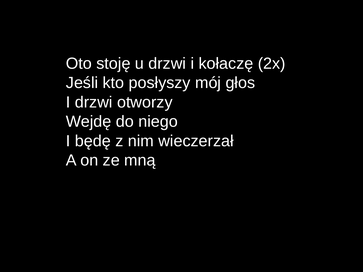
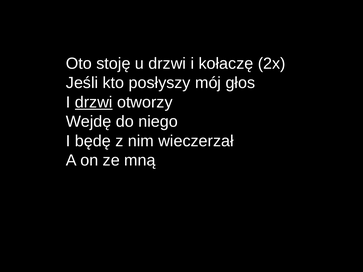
drzwi at (94, 102) underline: none -> present
